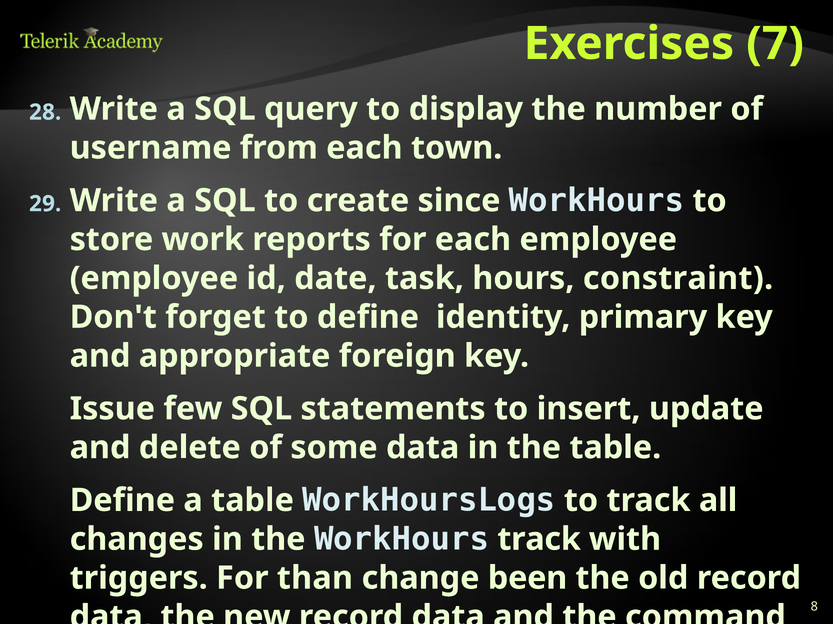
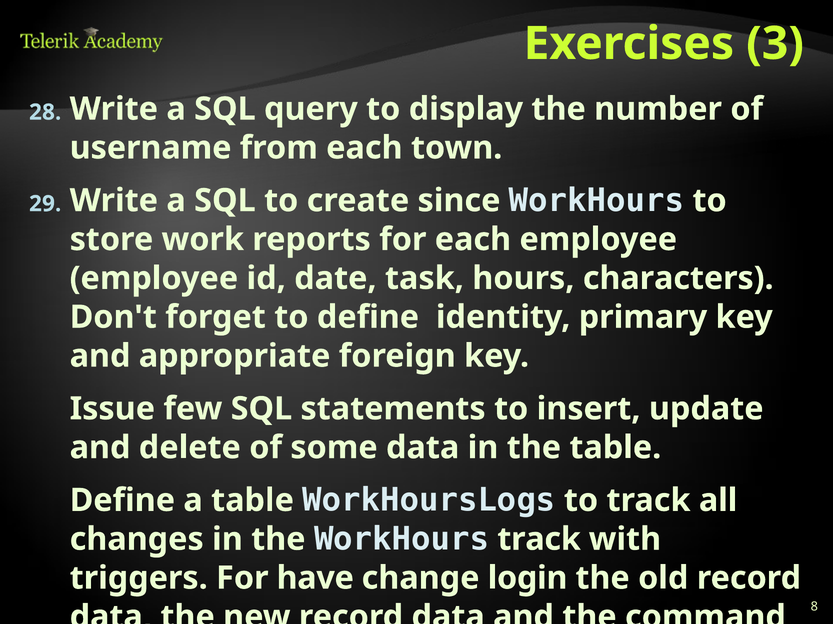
7: 7 -> 3
constraint: constraint -> characters
than: than -> have
been: been -> login
